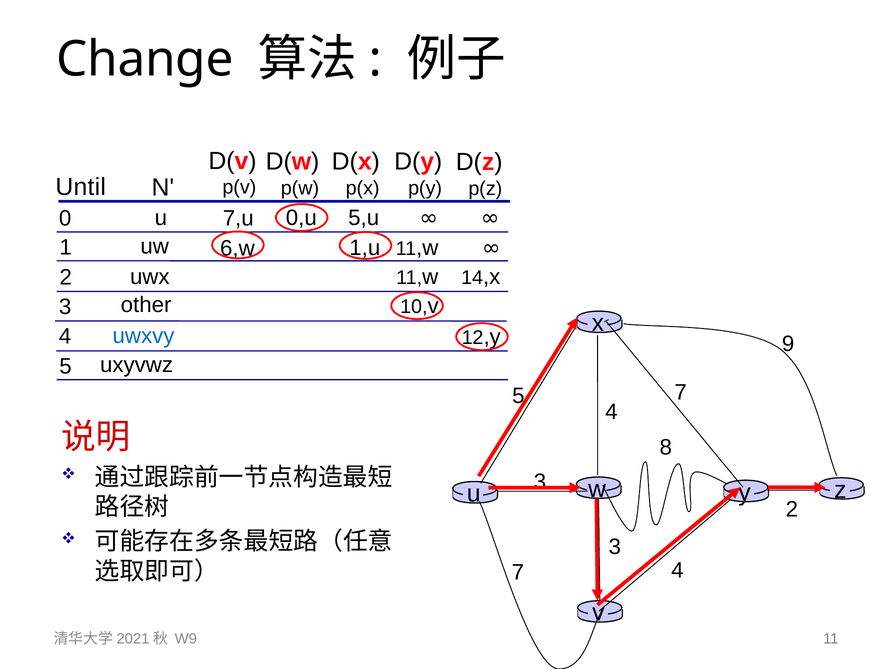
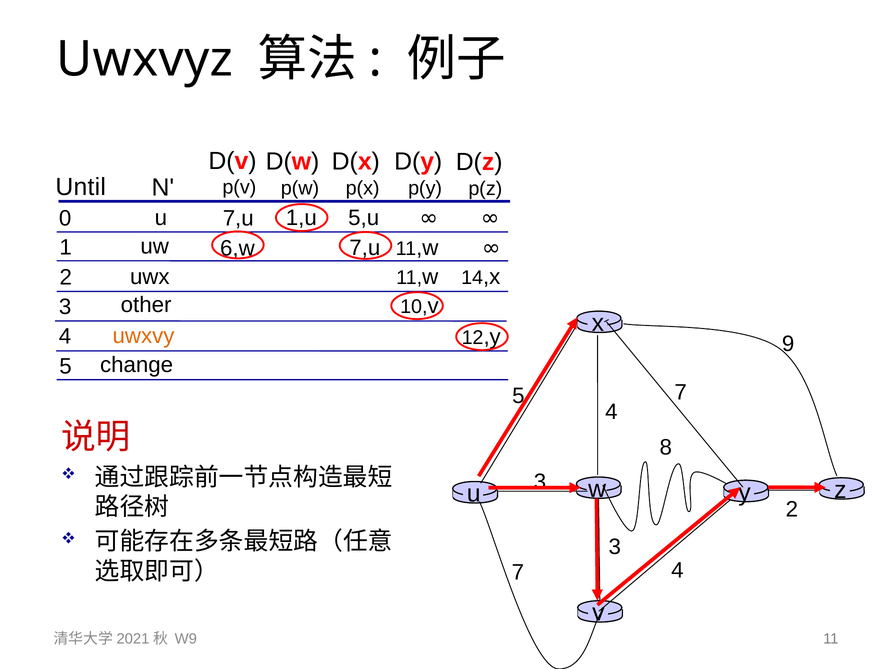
Change: Change -> Uwxvyz
0,u: 0,u -> 1,u
6,w 1,u: 1,u -> 7,u
uwxvy colour: blue -> orange
uxyvwz: uxyvwz -> change
